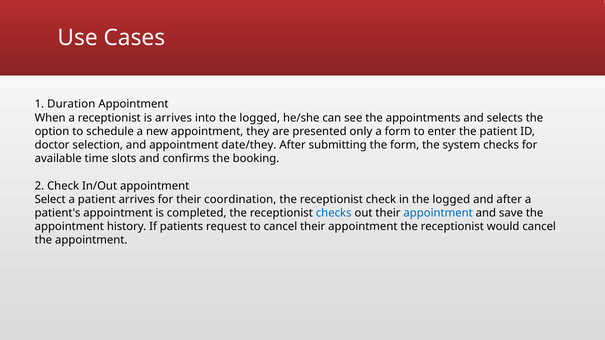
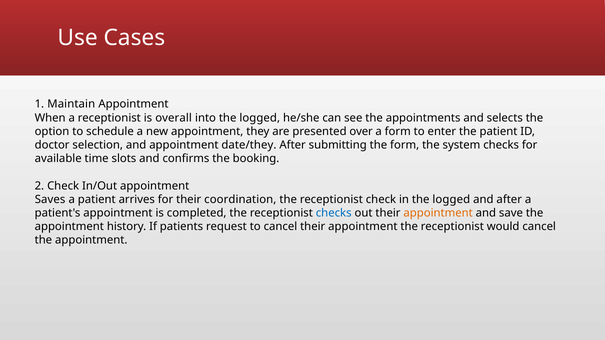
Duration: Duration -> Maintain
is arrives: arrives -> overall
only: only -> over
Select: Select -> Saves
appointment at (438, 213) colour: blue -> orange
